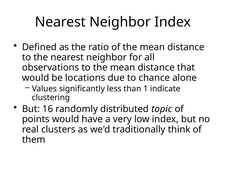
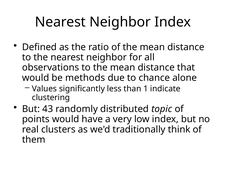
locations: locations -> methods
16: 16 -> 43
